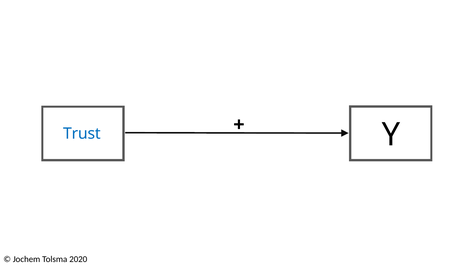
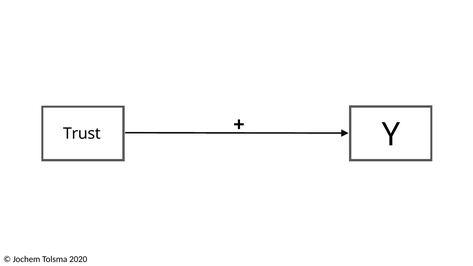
Trust colour: blue -> black
